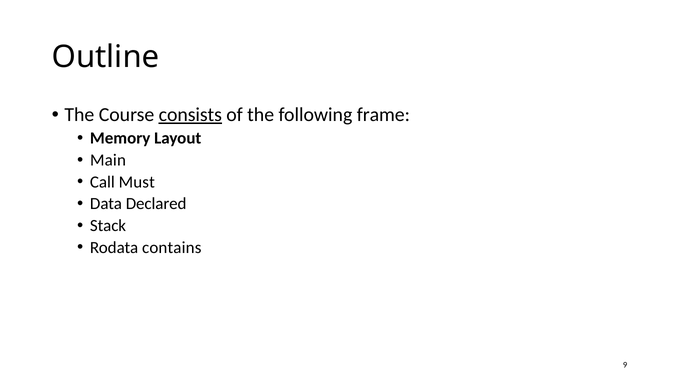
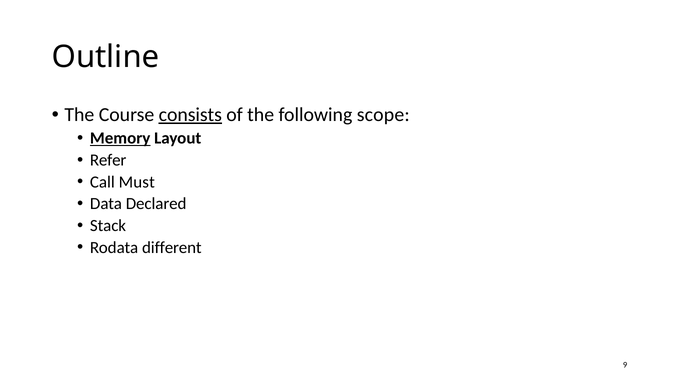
frame: frame -> scope
Memory underline: none -> present
Main: Main -> Refer
contains: contains -> different
